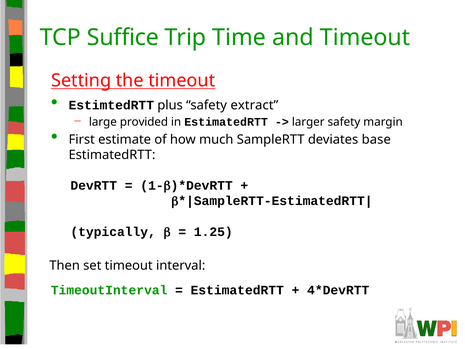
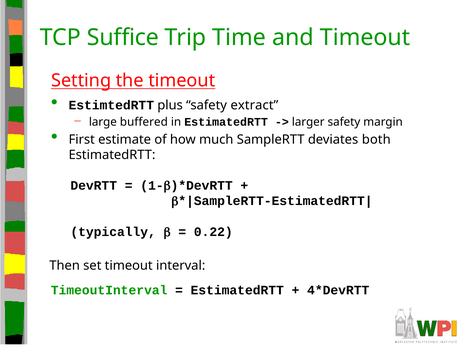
provided: provided -> buffered
base: base -> both
1.25: 1.25 -> 0.22
